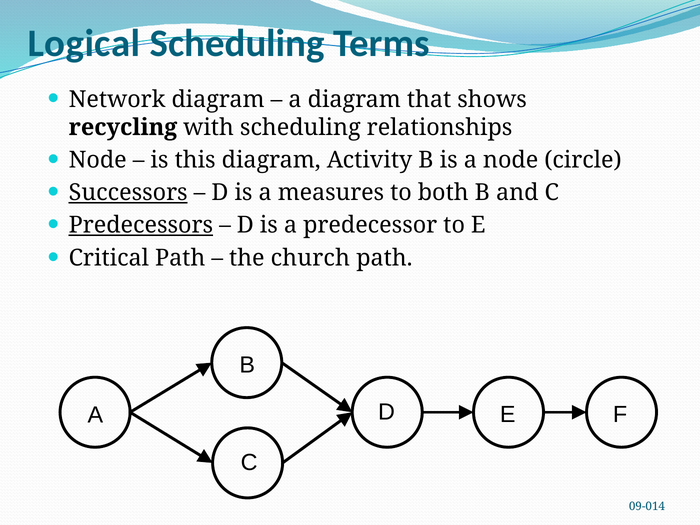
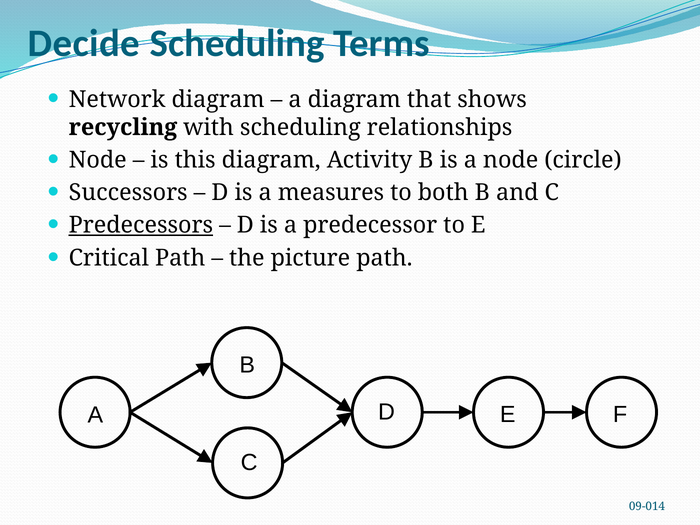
Logical: Logical -> Decide
Successors underline: present -> none
church: church -> picture
